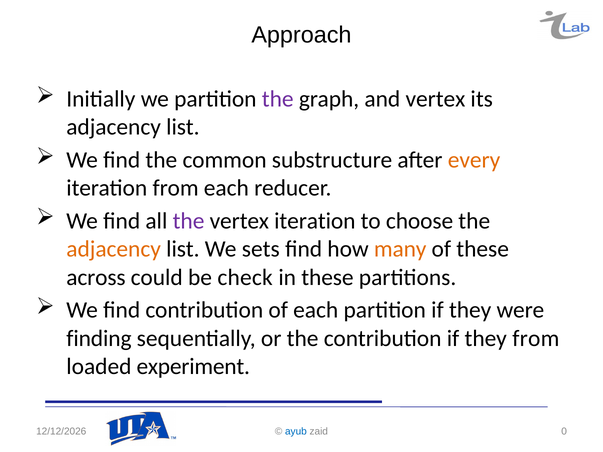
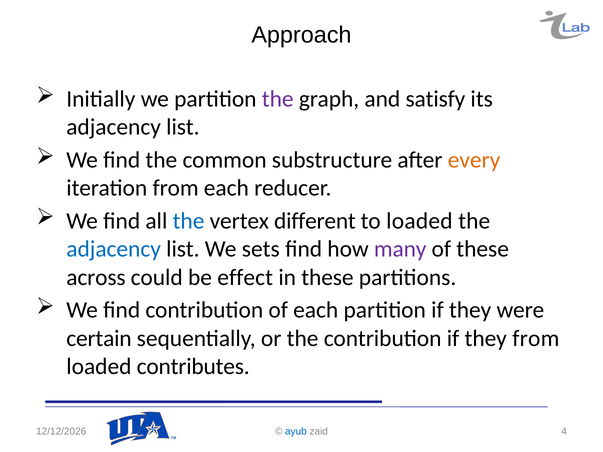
and vertex: vertex -> satisfy
the at (189, 221) colour: purple -> blue
vertex iteration: iteration -> different
to choose: choose -> loaded
adjacency at (114, 249) colour: orange -> blue
many colour: orange -> purple
check: check -> effect
finding: finding -> certain
experiment: experiment -> contributes
0: 0 -> 4
